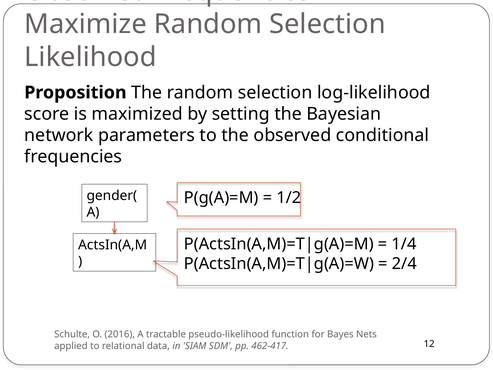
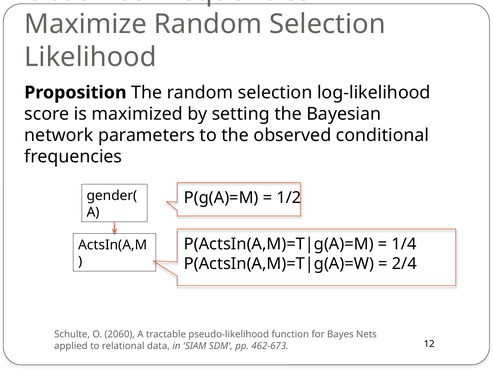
2016: 2016 -> 2060
462-417: 462-417 -> 462-673
